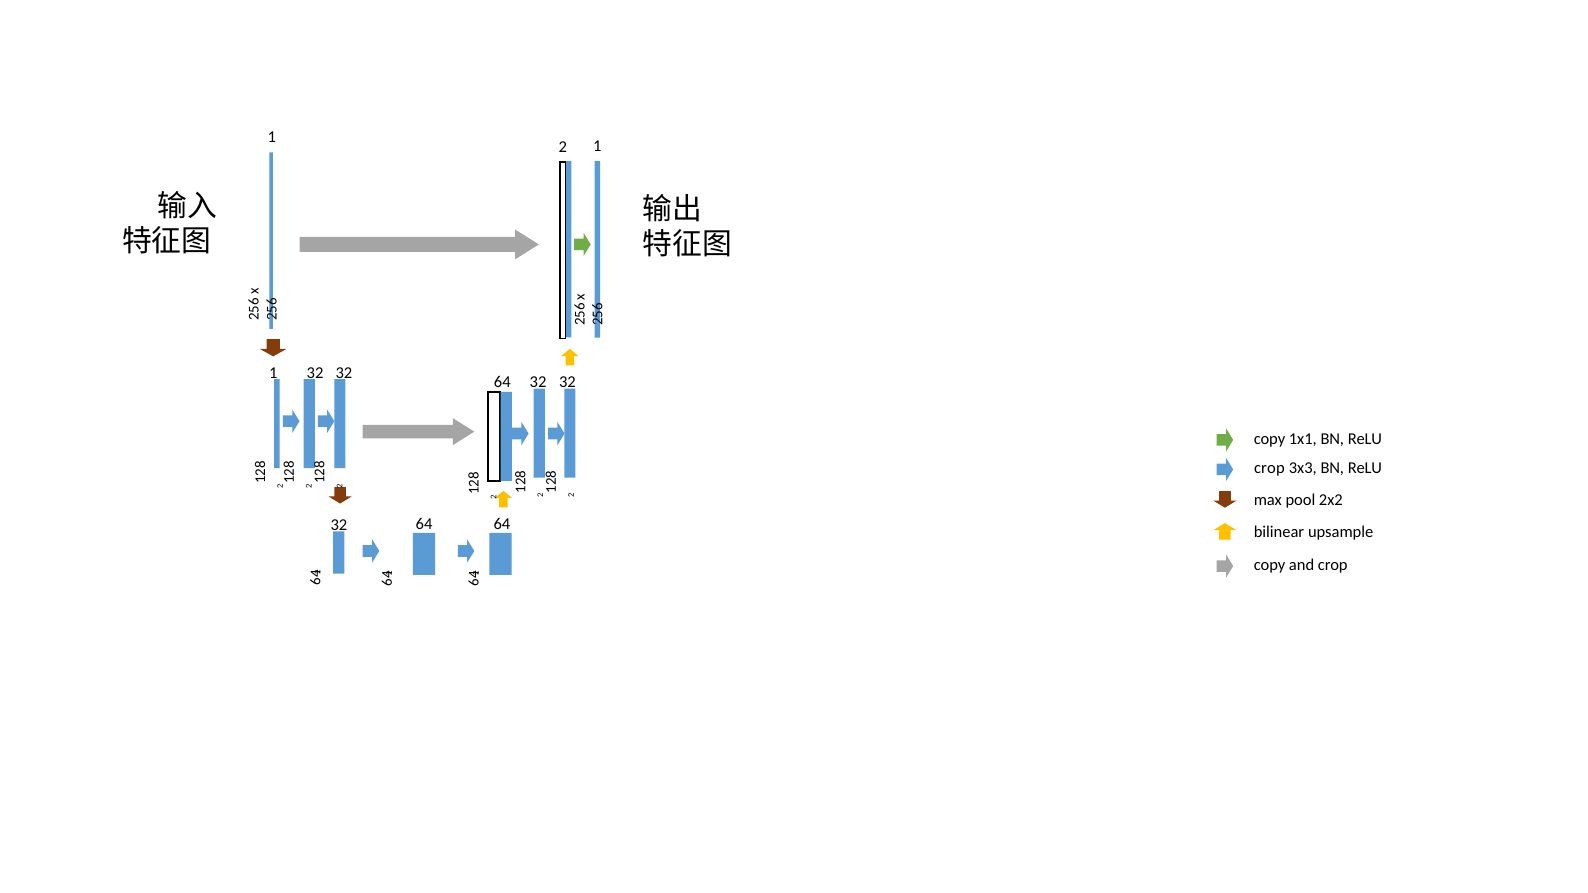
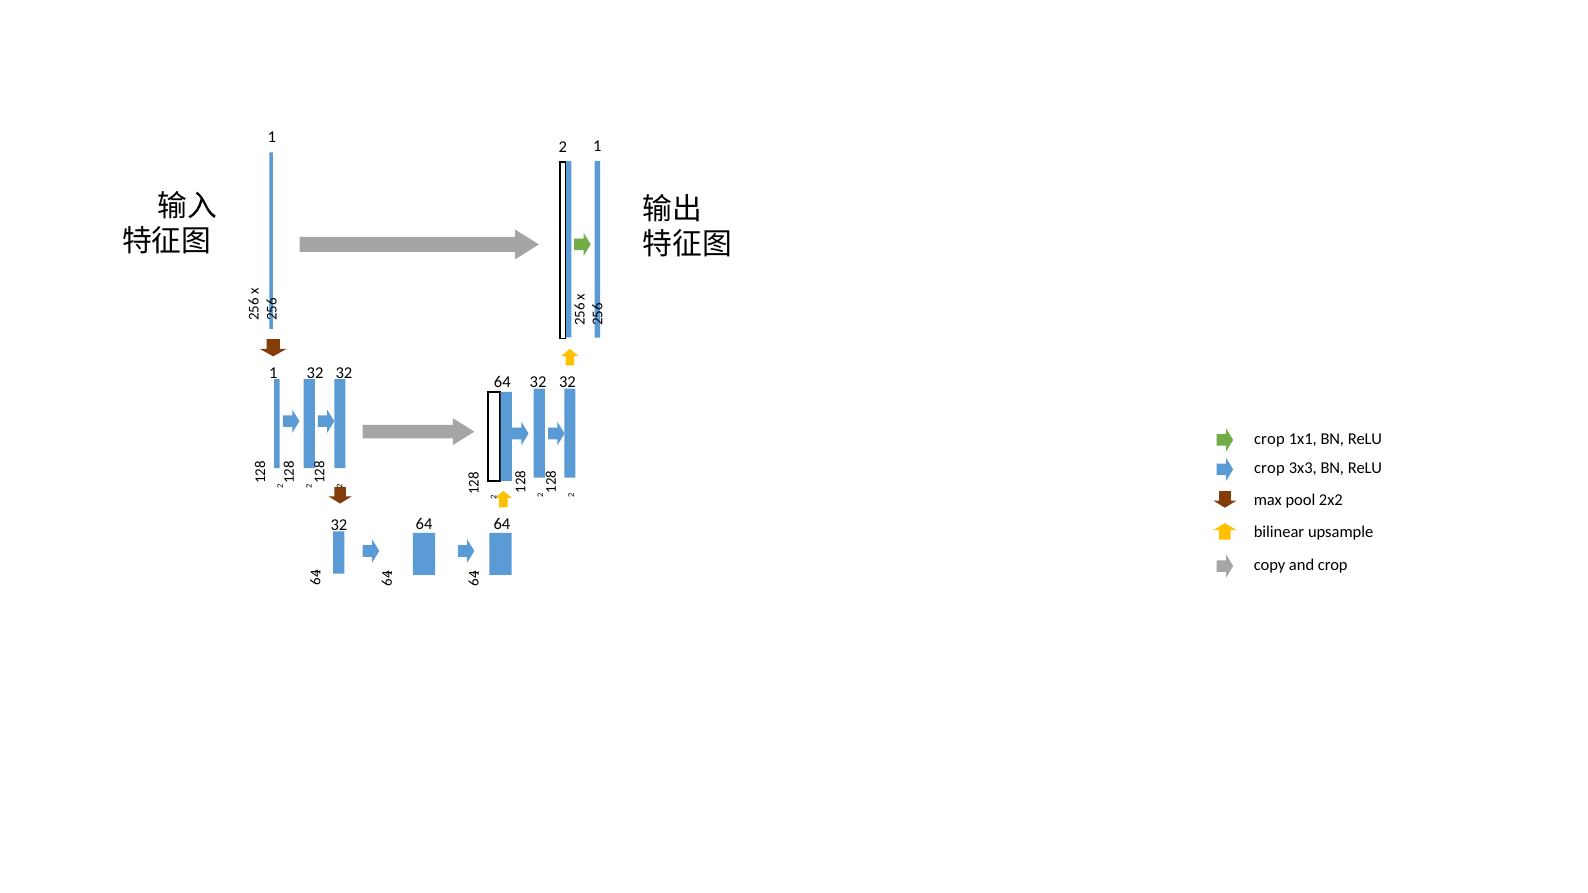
copy at (1270, 439): copy -> crop
